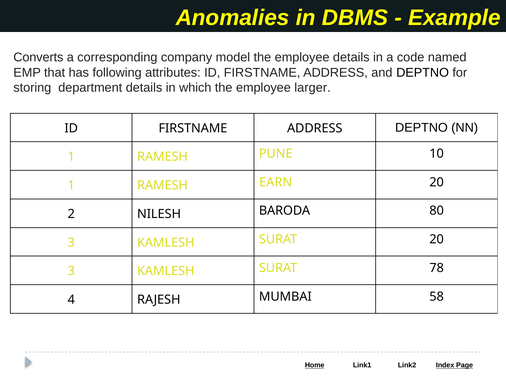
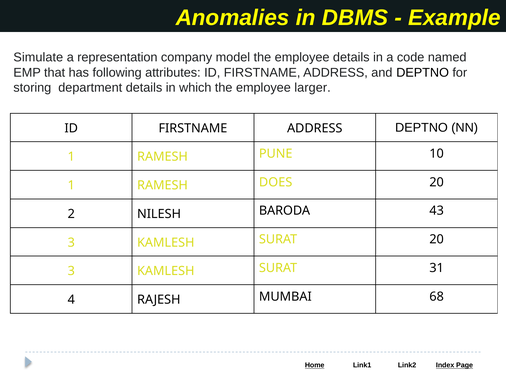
Converts: Converts -> Simulate
corresponding: corresponding -> representation
EARN: EARN -> DOES
80: 80 -> 43
78: 78 -> 31
58: 58 -> 68
